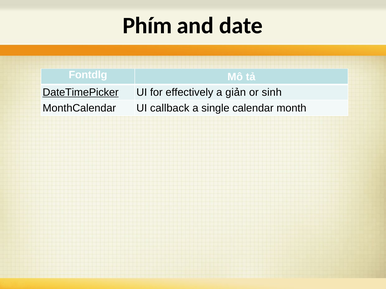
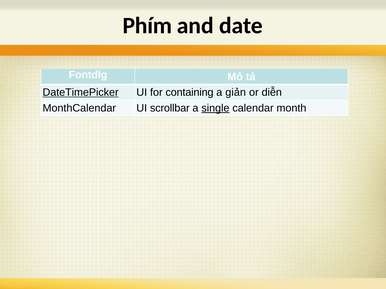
effectively: effectively -> containing
sinh: sinh -> diễn
callback: callback -> scrollbar
single underline: none -> present
